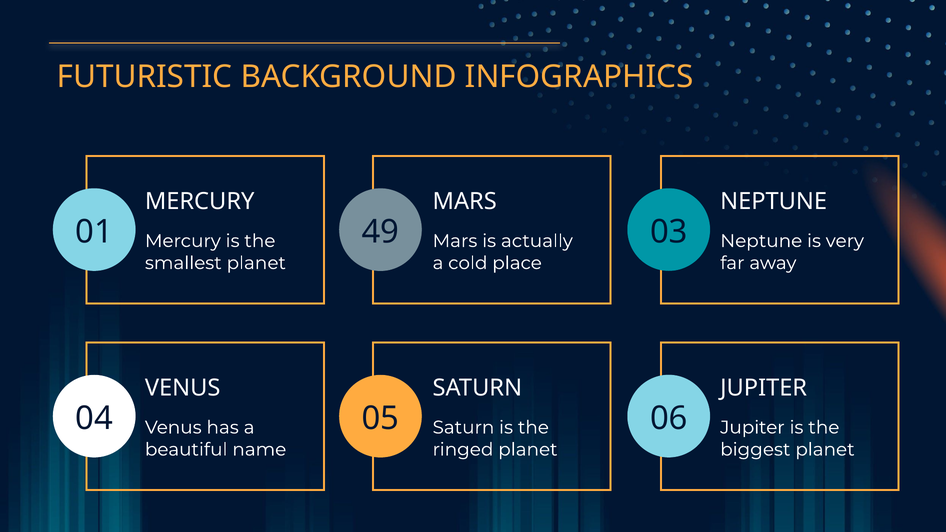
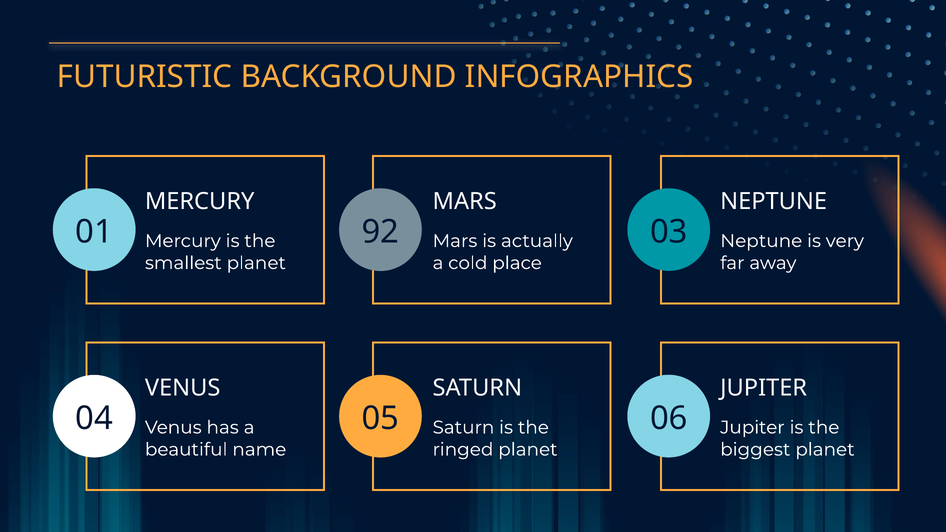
49: 49 -> 92
